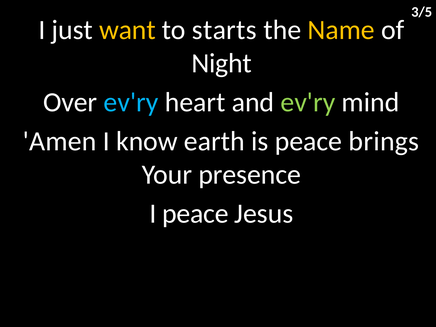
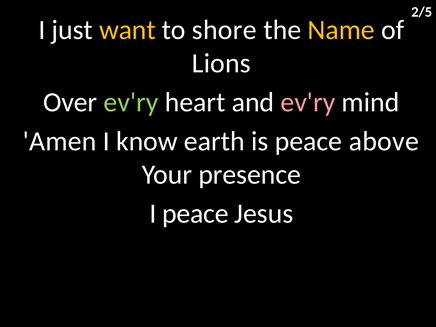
3/5: 3/5 -> 2/5
starts: starts -> shore
Night: Night -> Lions
ev'ry at (131, 102) colour: light blue -> light green
ev'ry at (308, 102) colour: light green -> pink
brings: brings -> above
